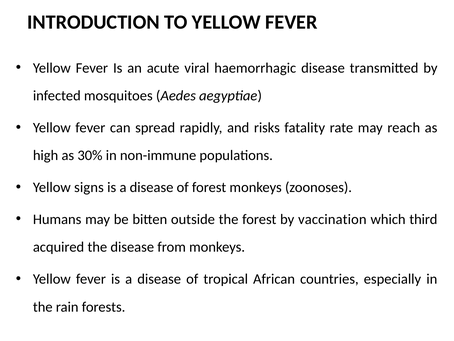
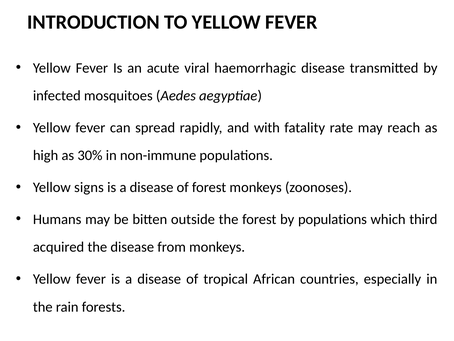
risks: risks -> with
by vaccination: vaccination -> populations
